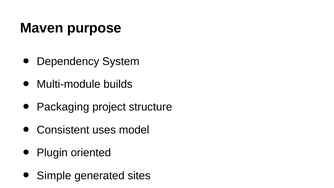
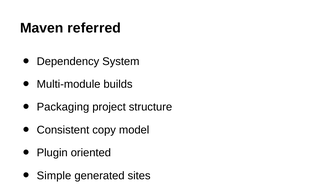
purpose: purpose -> referred
uses: uses -> copy
